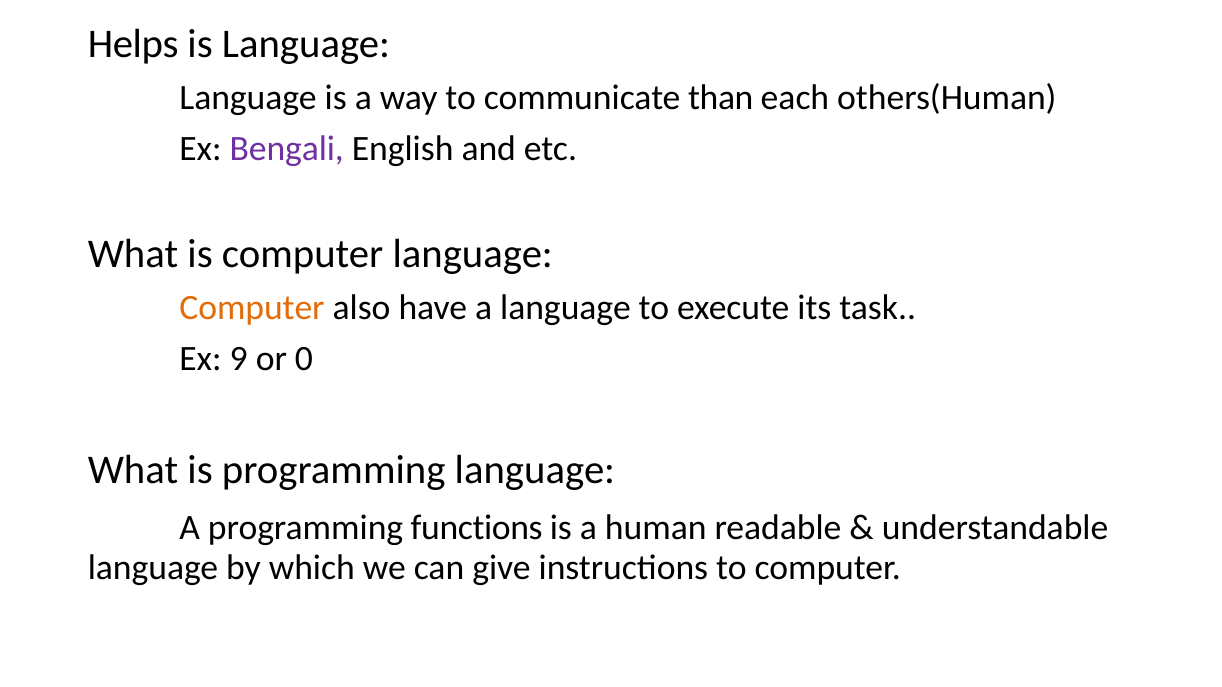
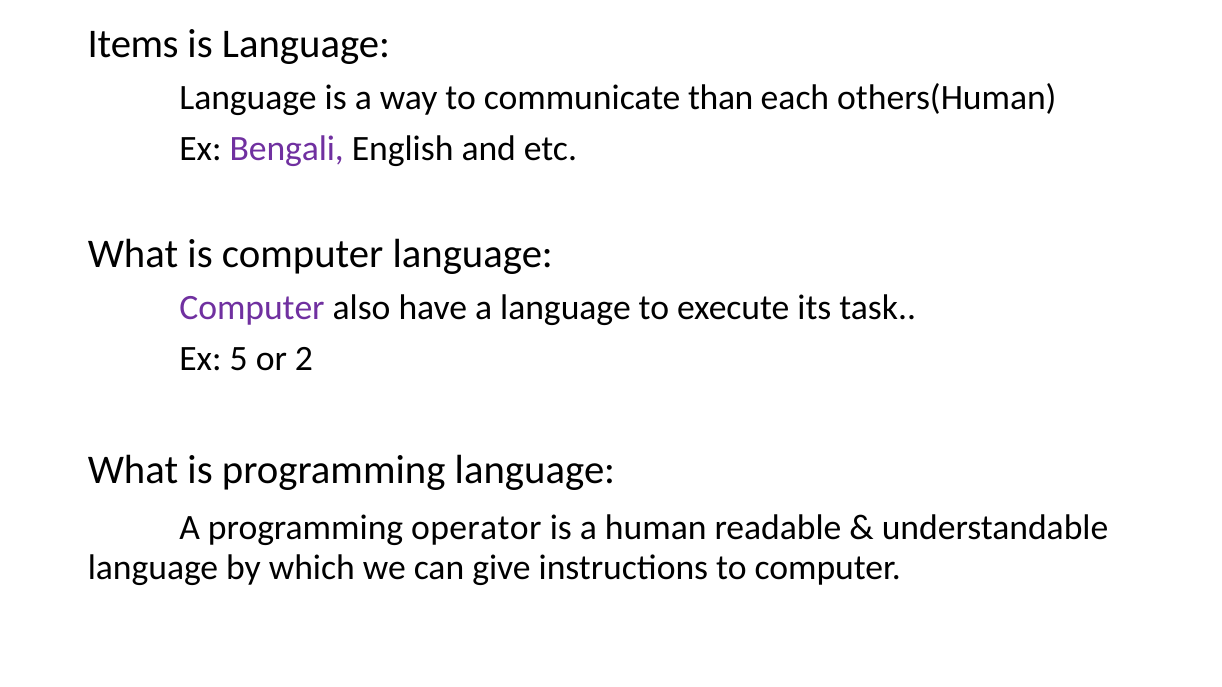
Helps: Helps -> Items
Computer at (252, 308) colour: orange -> purple
9: 9 -> 5
0: 0 -> 2
functions: functions -> operator
